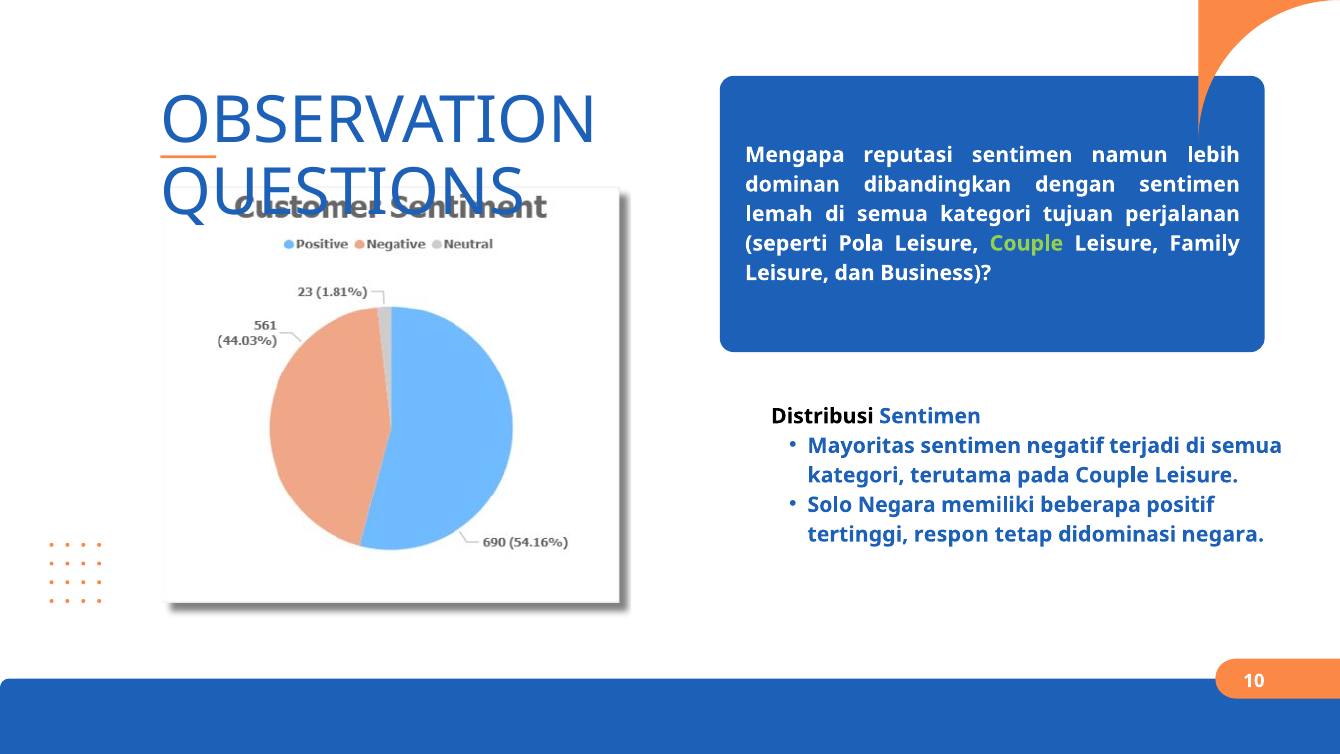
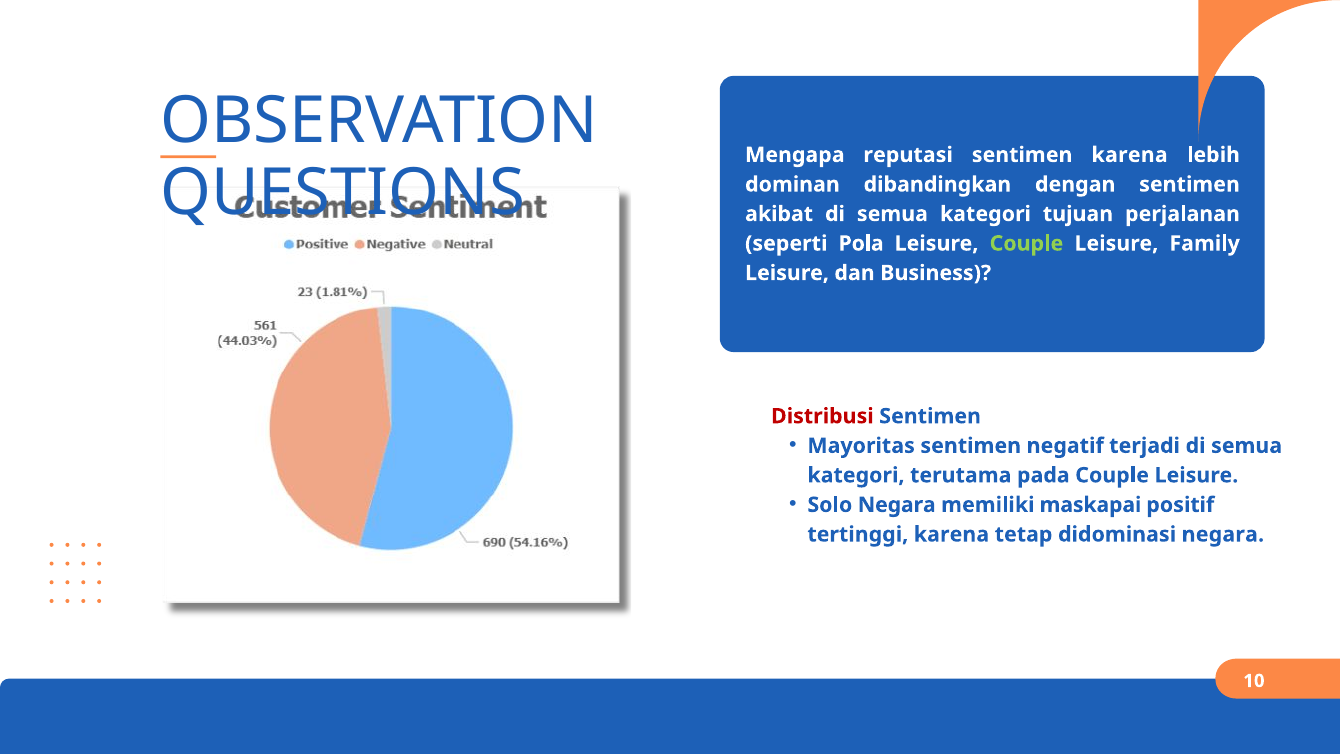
sentimen namun: namun -> karena
lemah: lemah -> akibat
Distribusi colour: black -> red
beberapa: beberapa -> maskapai
tertinggi respon: respon -> karena
